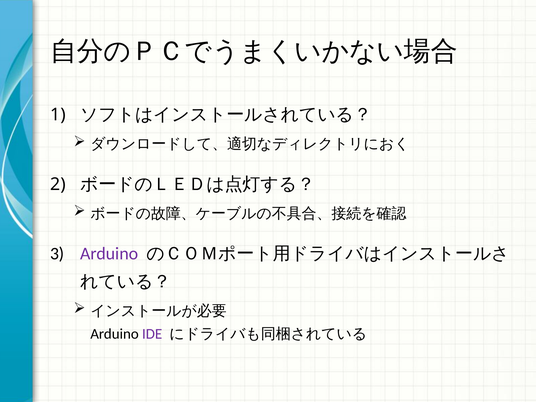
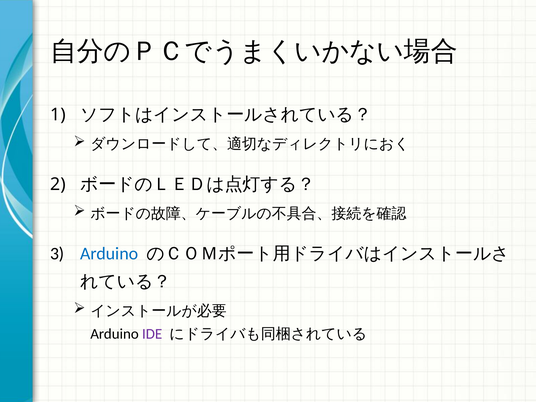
Arduino at (109, 254) colour: purple -> blue
